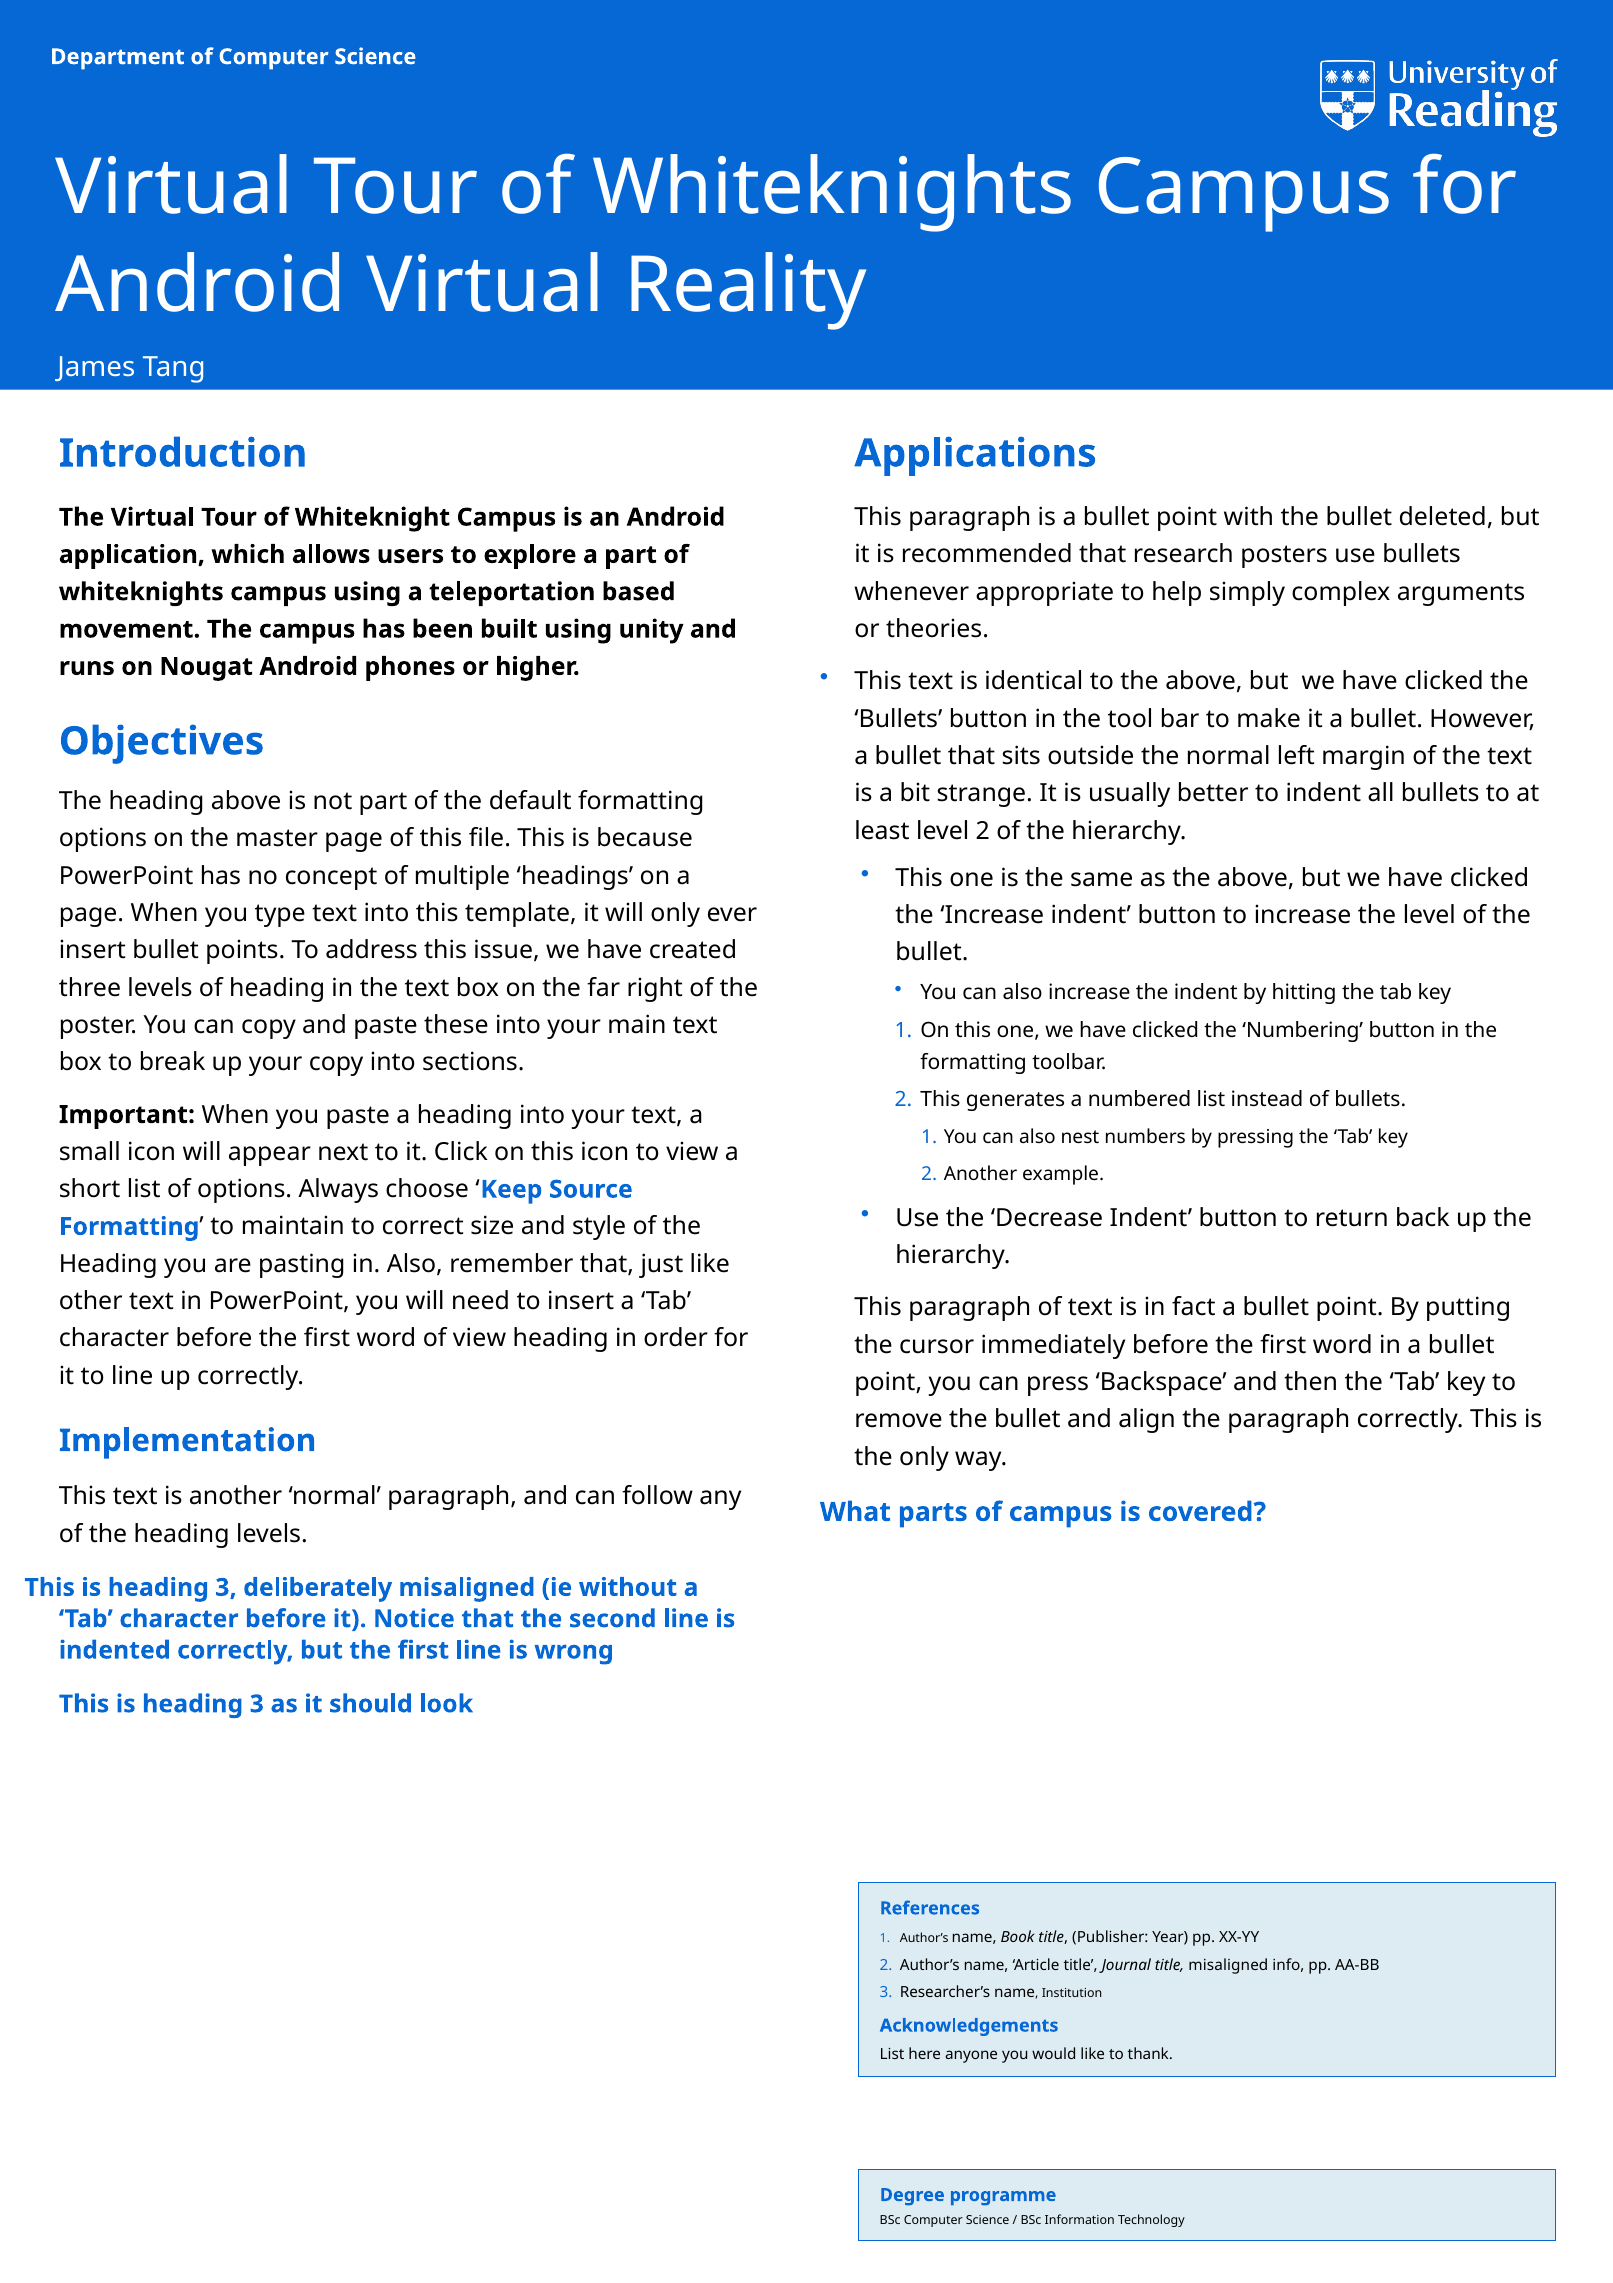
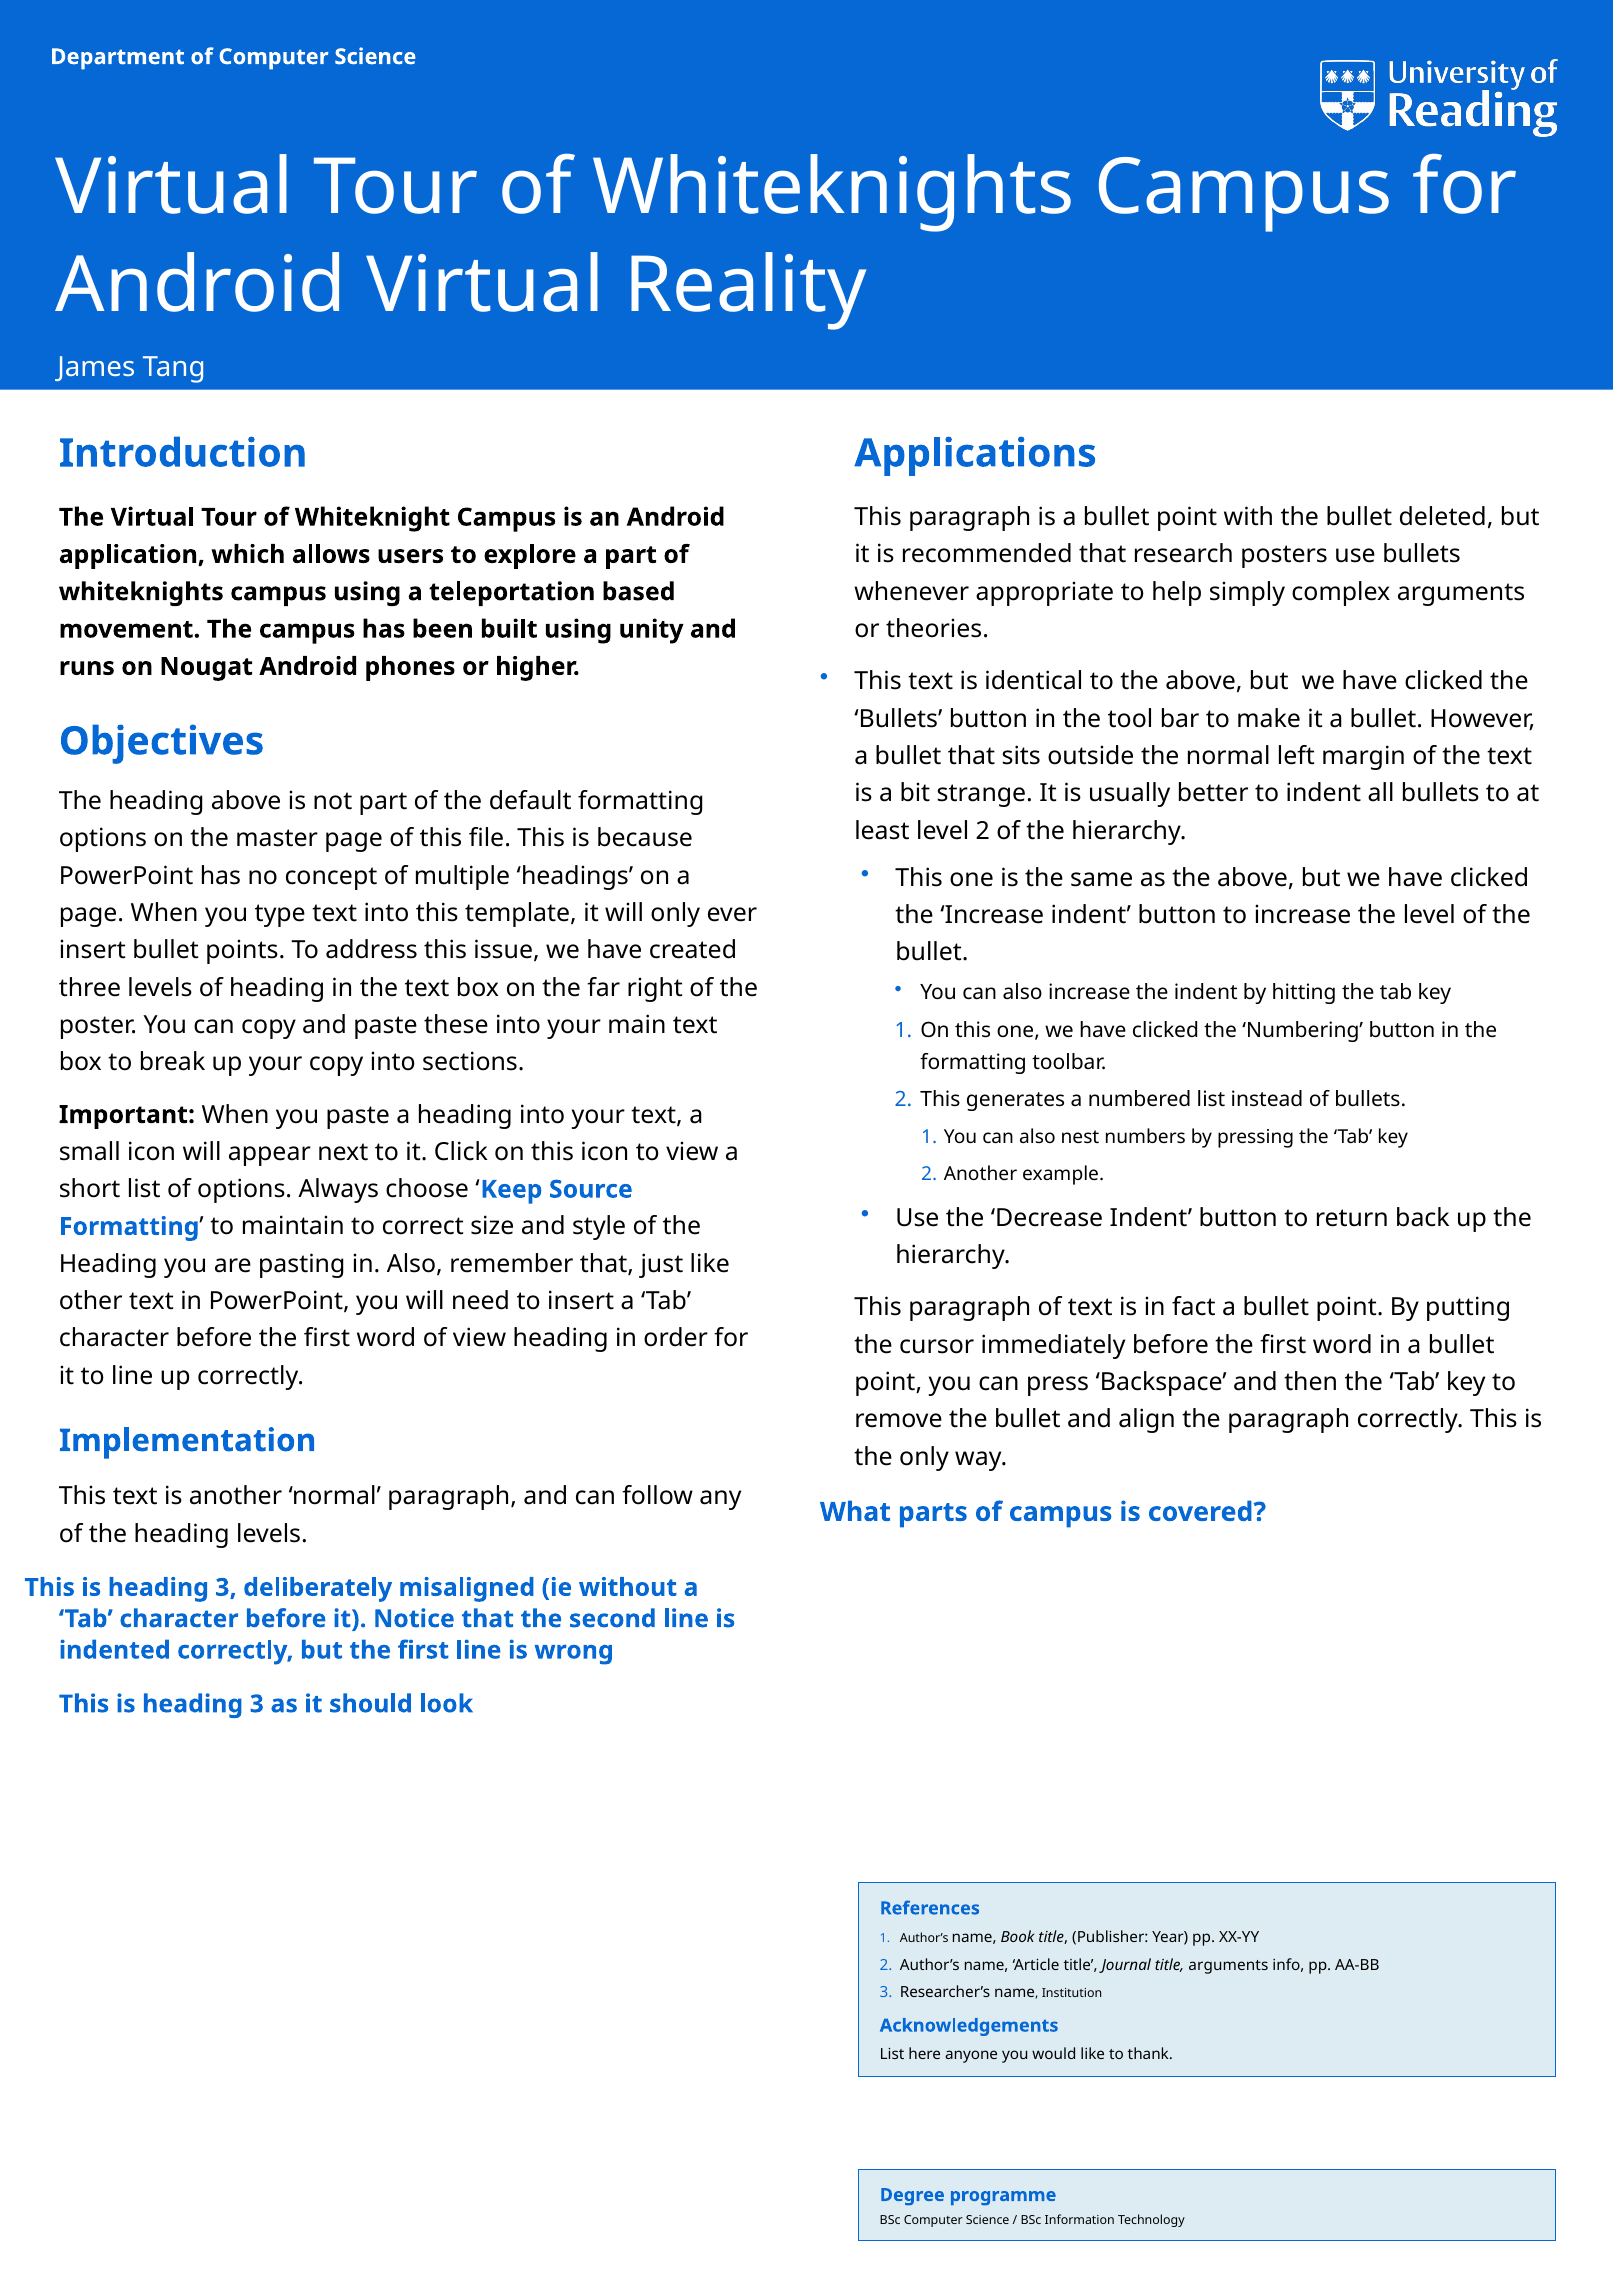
title misaligned: misaligned -> arguments
